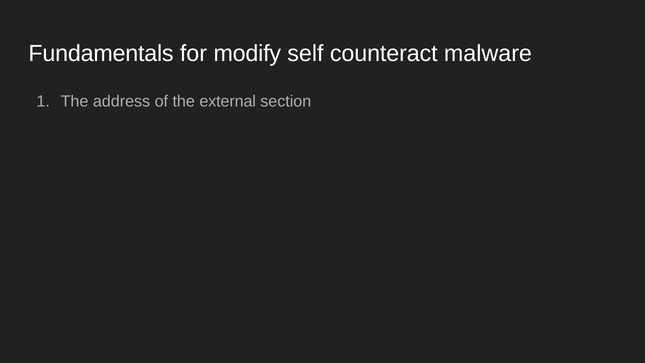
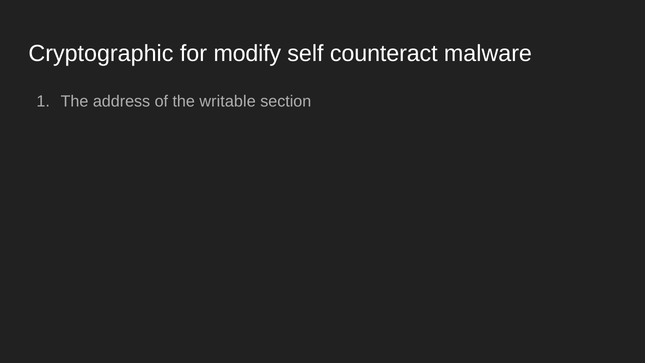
Fundamentals: Fundamentals -> Cryptographic
external: external -> writable
